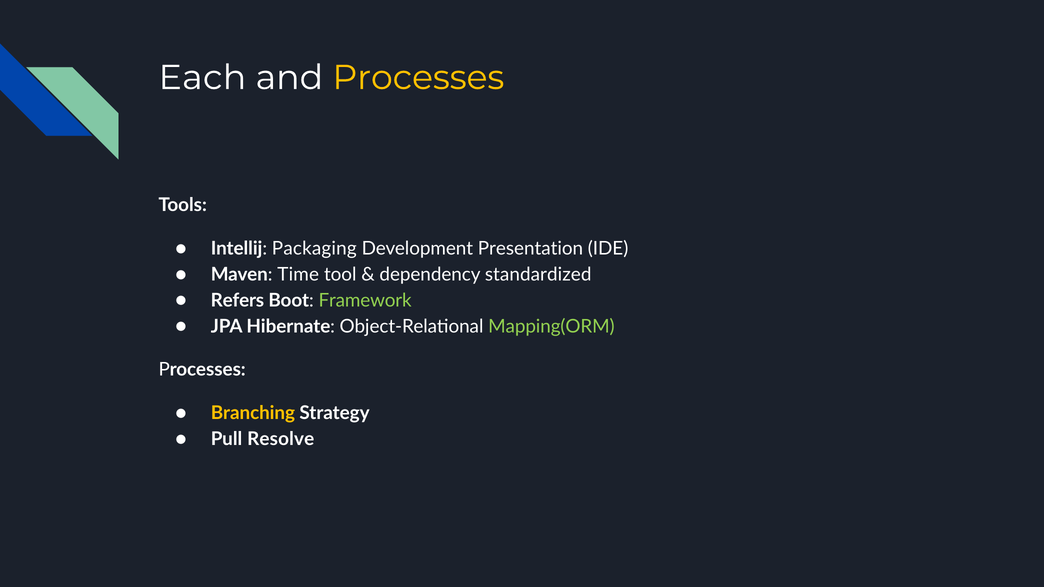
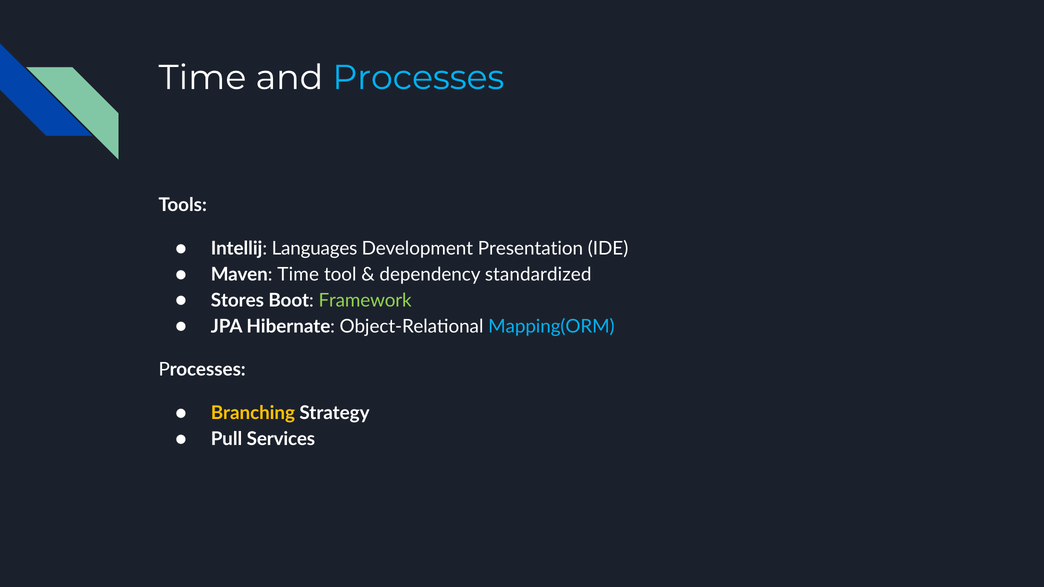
Each at (202, 78): Each -> Time
Processes at (418, 78) colour: yellow -> light blue
Packaging: Packaging -> Languages
Refers: Refers -> Stores
Mapping(ORM colour: light green -> light blue
Resolve: Resolve -> Services
